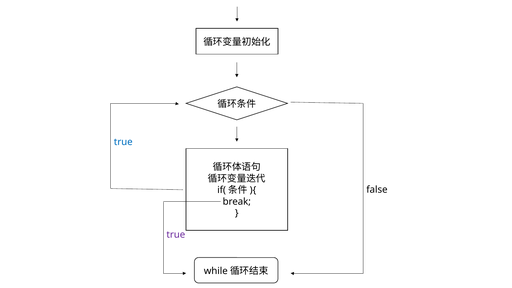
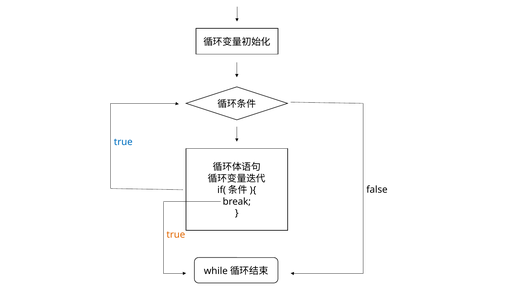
true at (176, 235) colour: purple -> orange
